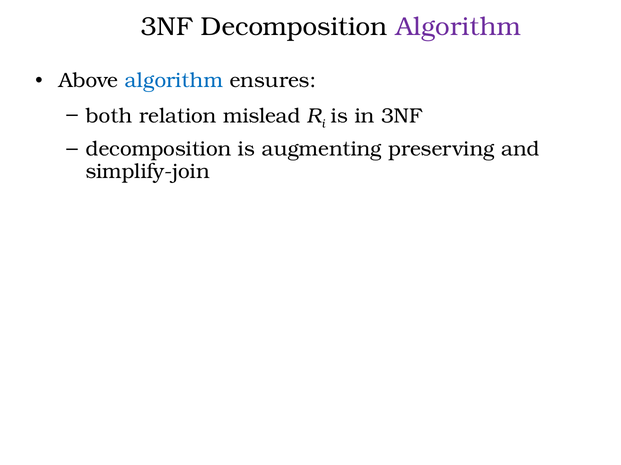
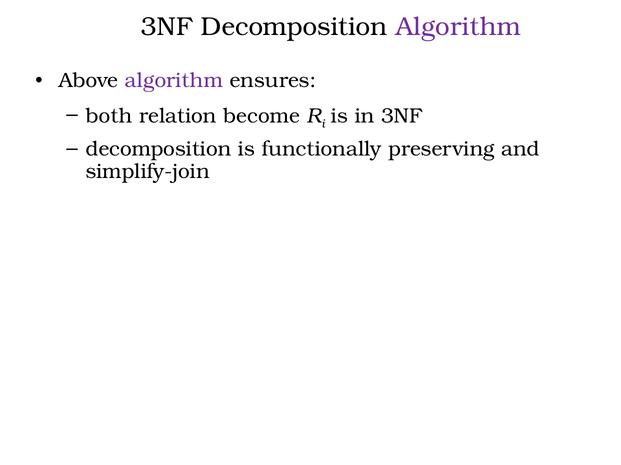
algorithm at (174, 81) colour: blue -> purple
mislead: mislead -> become
augmenting: augmenting -> functionally
